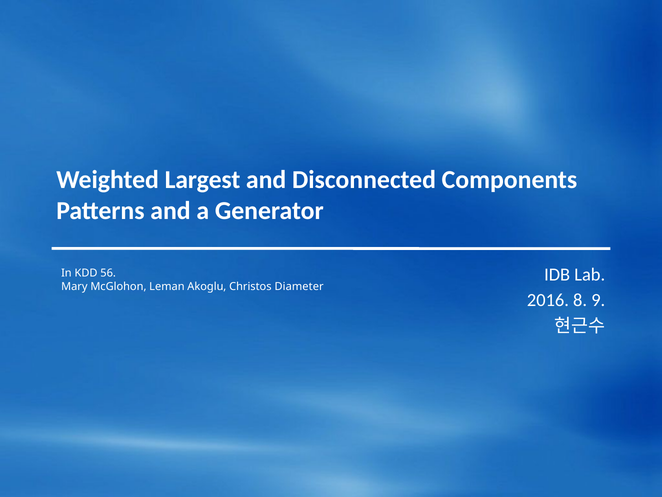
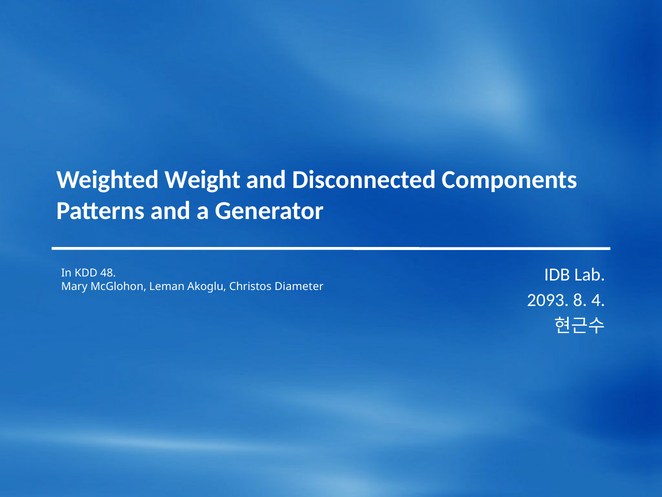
Largest: Largest -> Weight
56: 56 -> 48
2016: 2016 -> 2093
9: 9 -> 4
